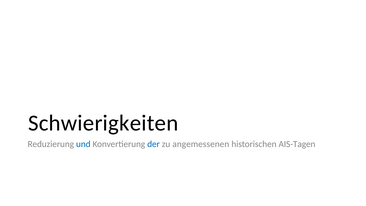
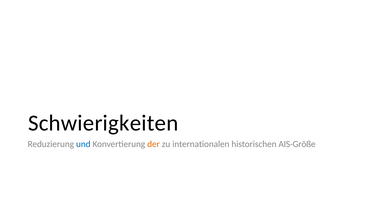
der colour: blue -> orange
angemessenen: angemessenen -> internationalen
AIS-Tagen: AIS-Tagen -> AIS-Größe
